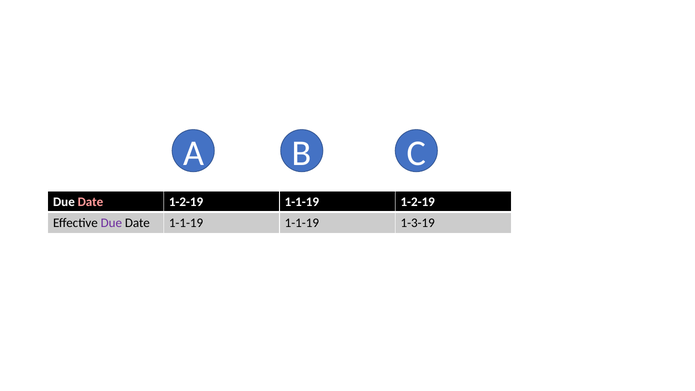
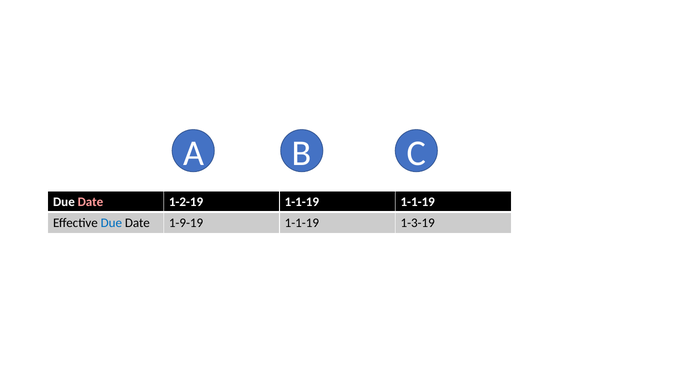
1-1-19 1-2-19: 1-2-19 -> 1-1-19
Due at (111, 223) colour: purple -> blue
Date 1-1-19: 1-1-19 -> 1-9-19
